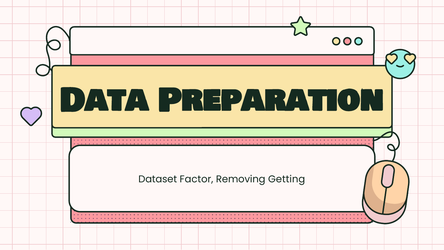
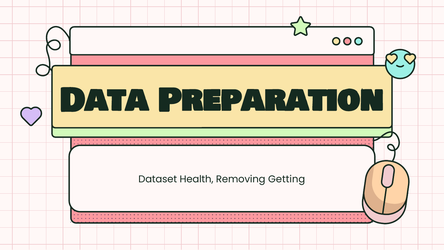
Factor: Factor -> Health
